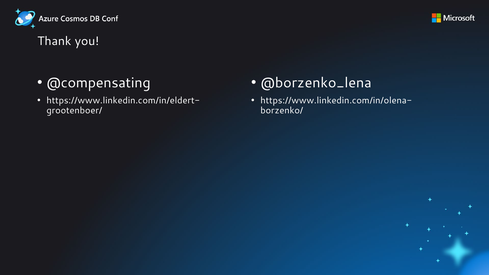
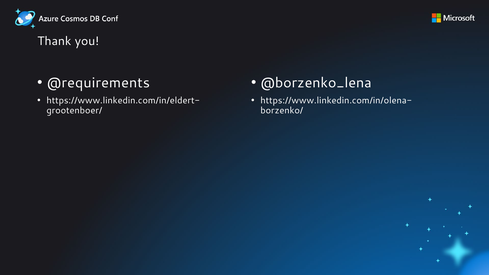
@compensating: @compensating -> @requirements
